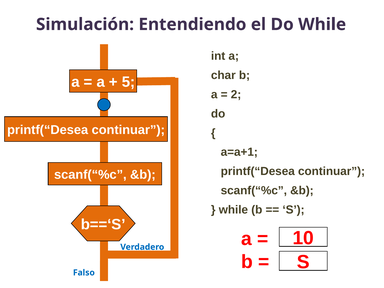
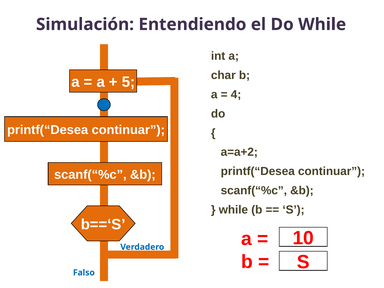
2: 2 -> 4
a=a+1: a=a+1 -> a=a+2
